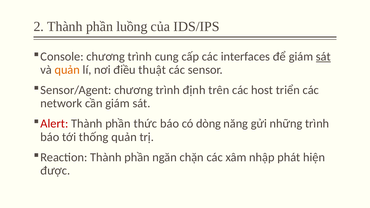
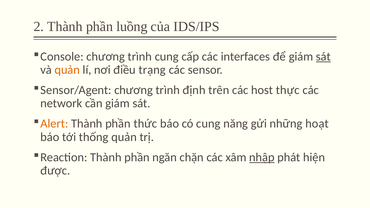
thuật: thuật -> trạng
triển: triển -> thực
Alert colour: red -> orange
có dòng: dòng -> cung
những trình: trình -> hoạt
nhập underline: none -> present
